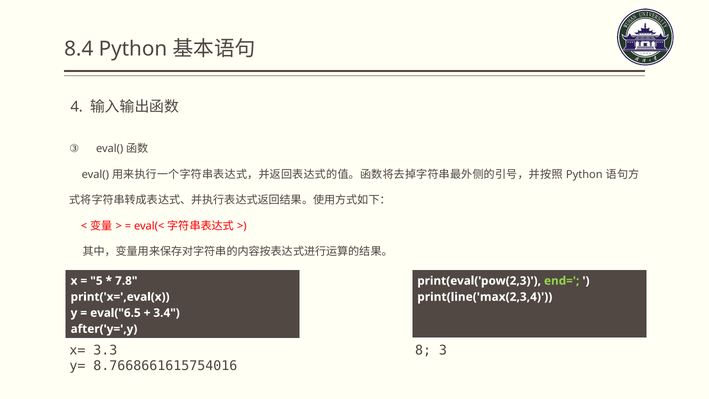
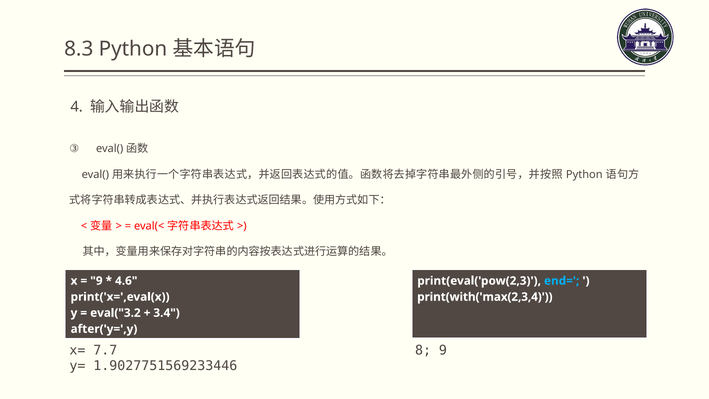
8.4: 8.4 -> 8.3
5 at (96, 281): 5 -> 9
7.8: 7.8 -> 4.6
end= colour: light green -> light blue
print(line('max(2,3,4: print(line('max(2,3,4 -> print(with('max(2,3,4
eval("6.5: eval("6.5 -> eval("3.2
3.3: 3.3 -> 7.7
8 3: 3 -> 9
8.7668661615754016: 8.7668661615754016 -> 1.9027751569233446
